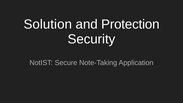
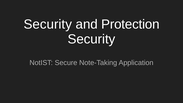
Solution at (48, 24): Solution -> Security
